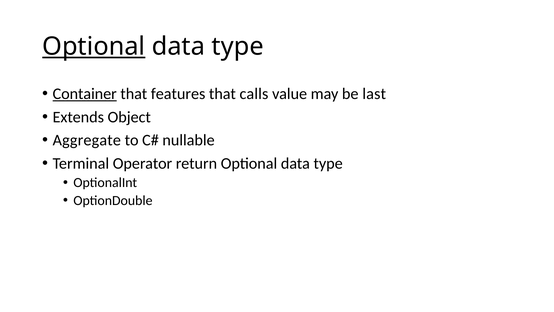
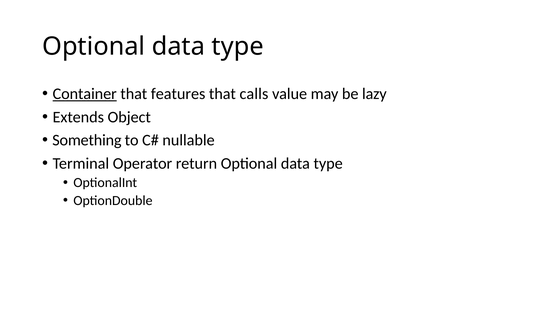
Optional at (94, 47) underline: present -> none
last: last -> lazy
Aggregate: Aggregate -> Something
